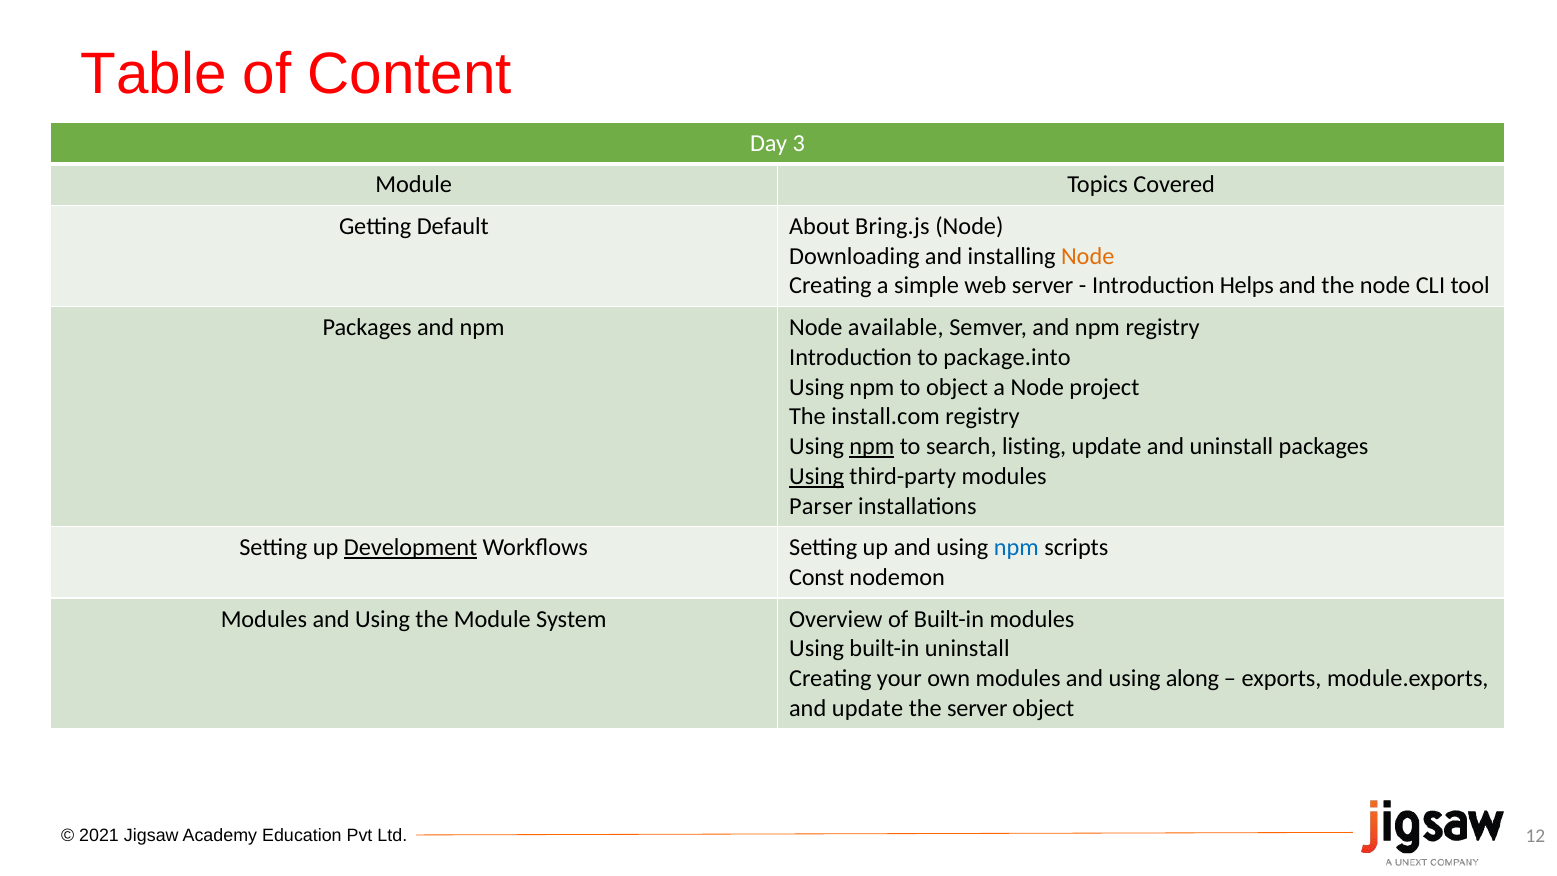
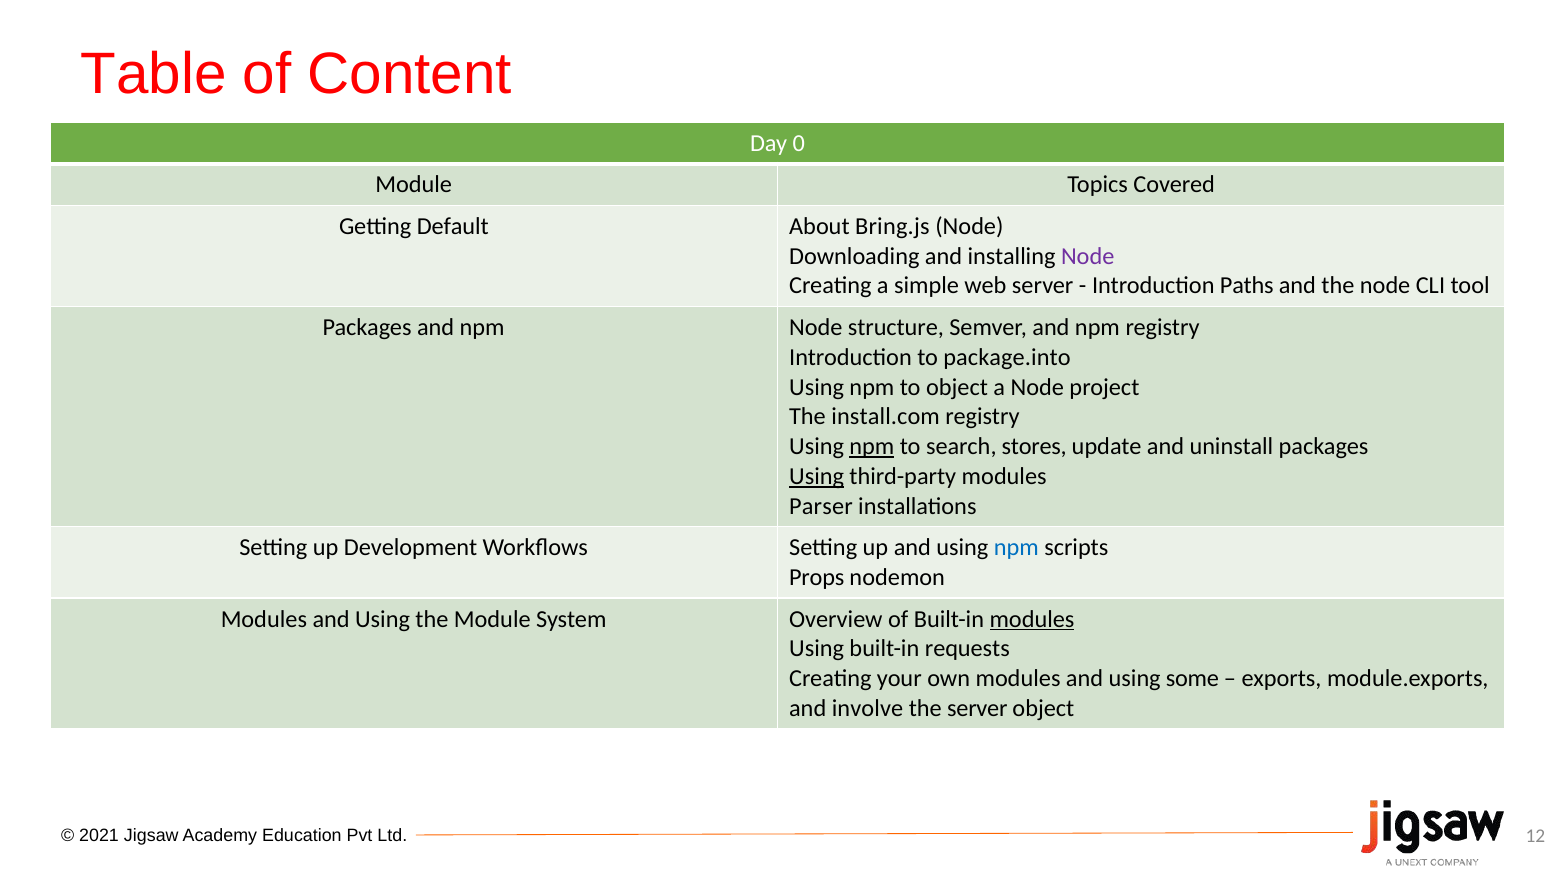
3: 3 -> 0
Node at (1088, 256) colour: orange -> purple
Helps: Helps -> Paths
available: available -> structure
listing: listing -> stores
Development underline: present -> none
Const: Const -> Props
modules at (1032, 619) underline: none -> present
built-in uninstall: uninstall -> requests
along: along -> some
and update: update -> involve
